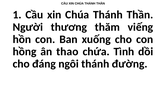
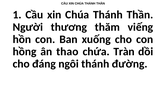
Tình: Tình -> Tràn
